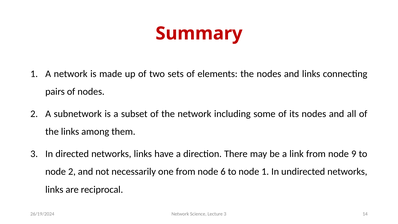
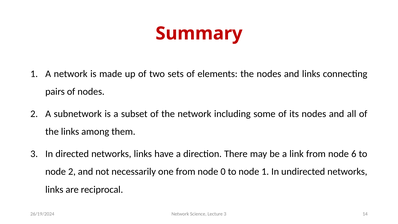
9: 9 -> 6
6: 6 -> 0
